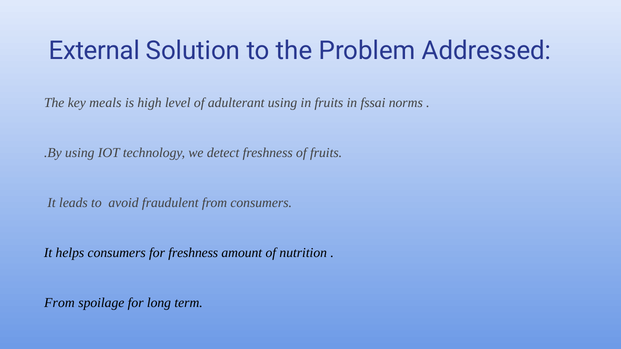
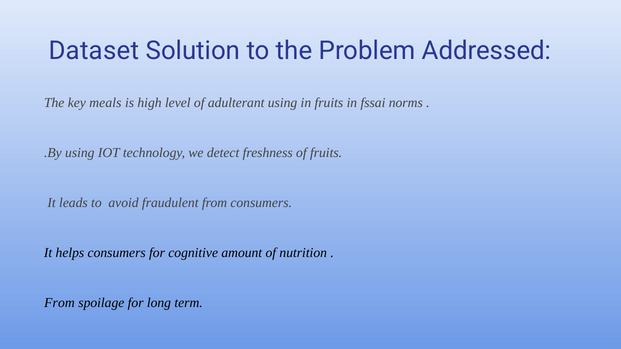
External: External -> Dataset
for freshness: freshness -> cognitive
